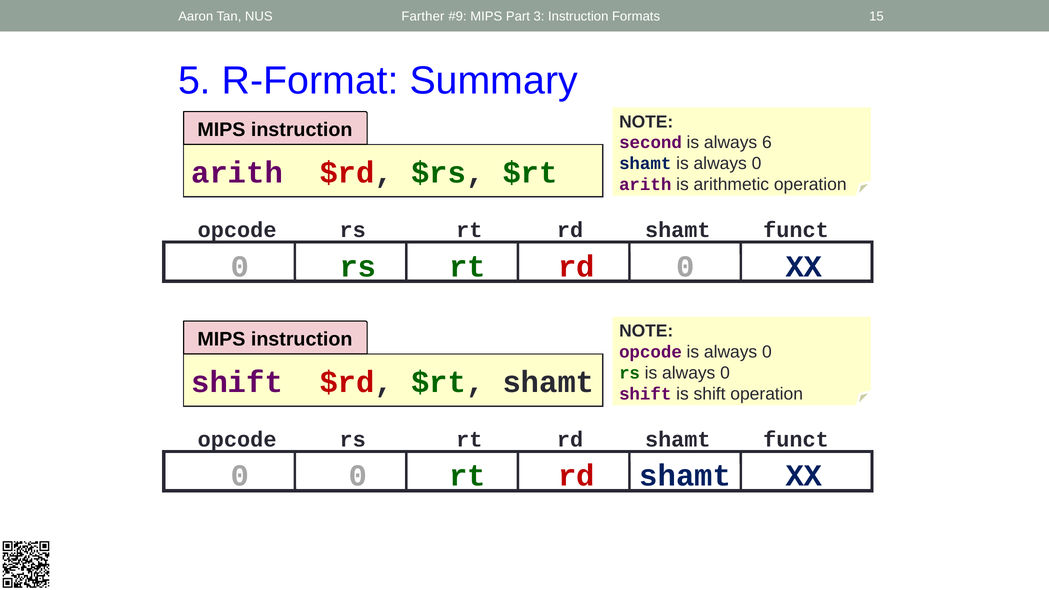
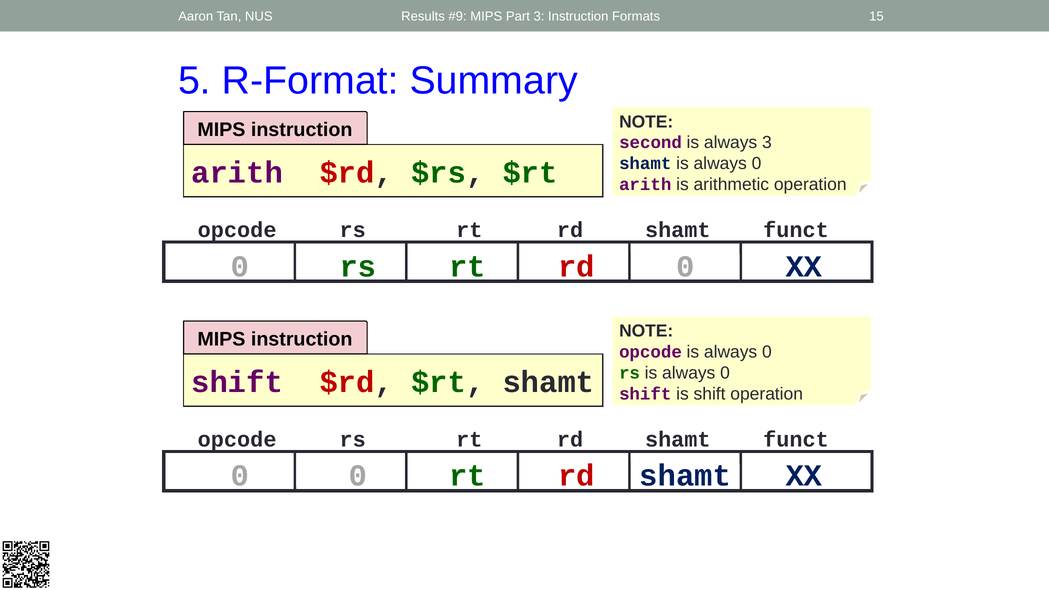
Farther: Farther -> Results
always 6: 6 -> 3
